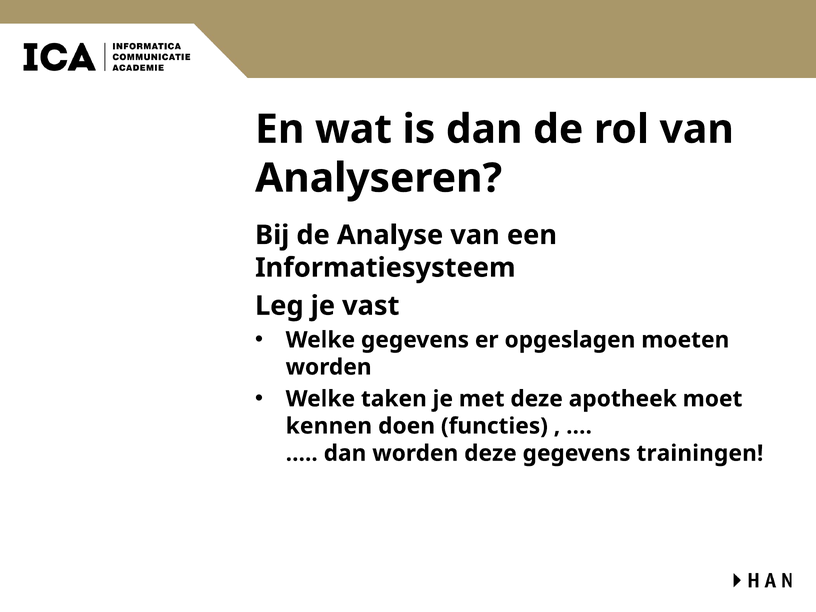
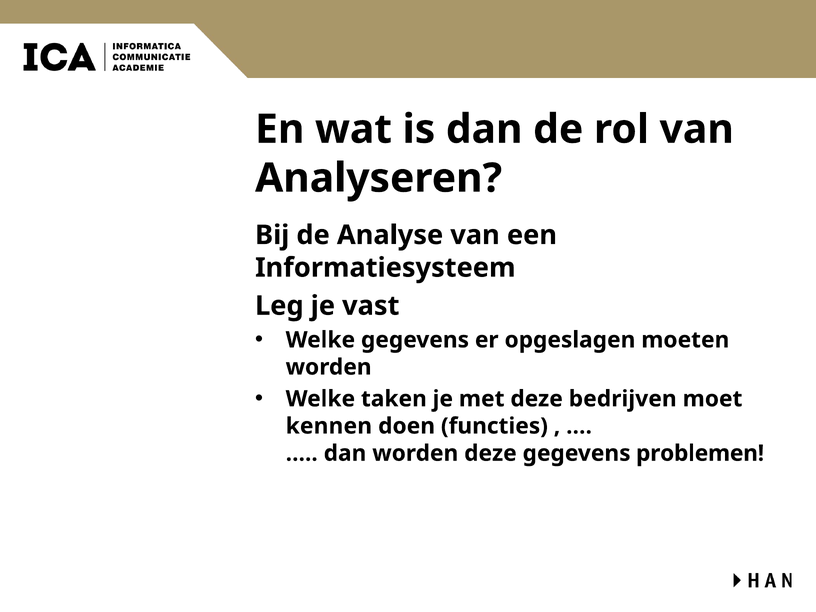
apotheek: apotheek -> bedrijven
trainingen: trainingen -> problemen
